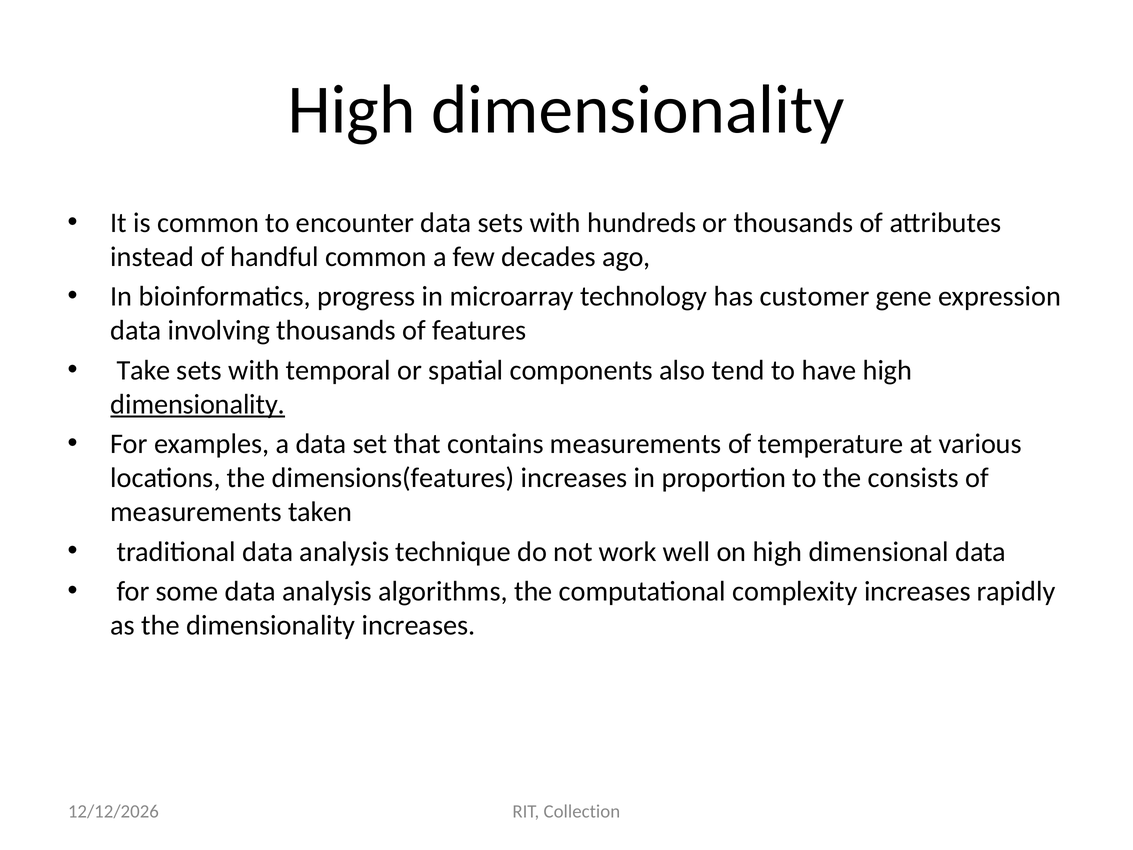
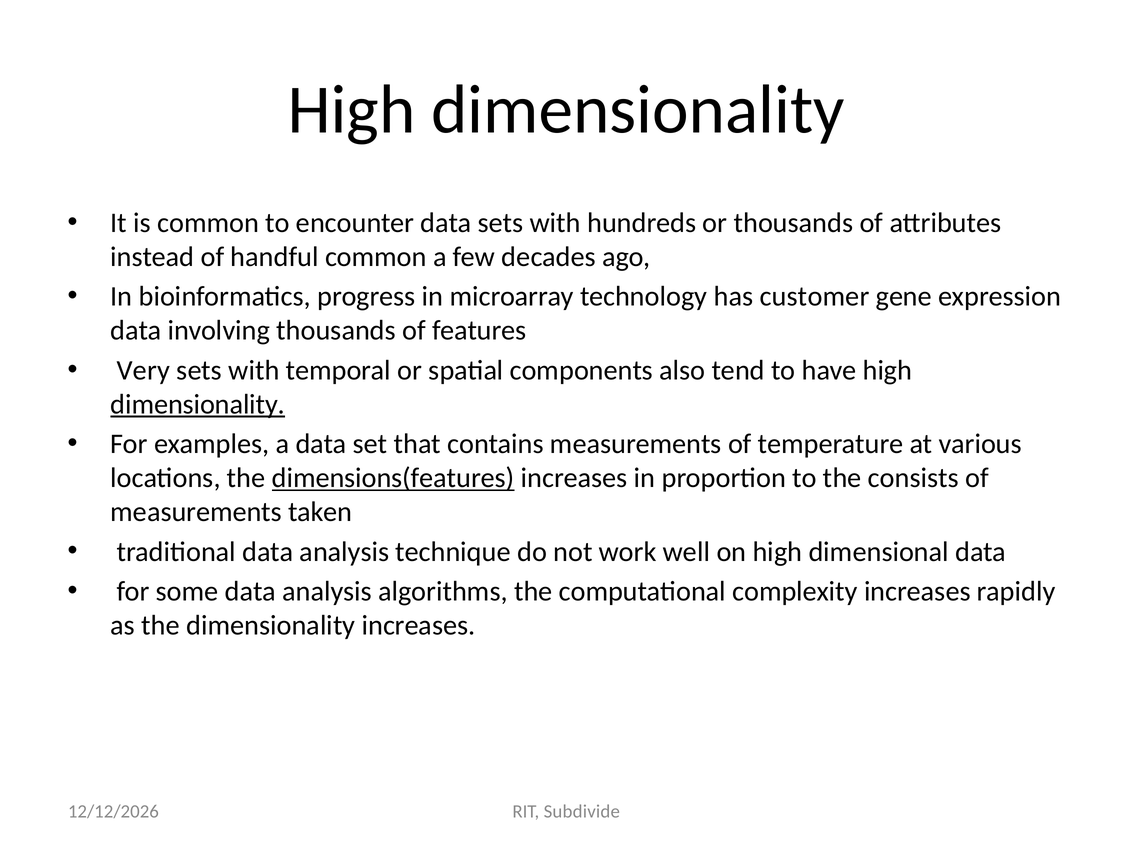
Take: Take -> Very
dimensions(features underline: none -> present
Collection: Collection -> Subdivide
